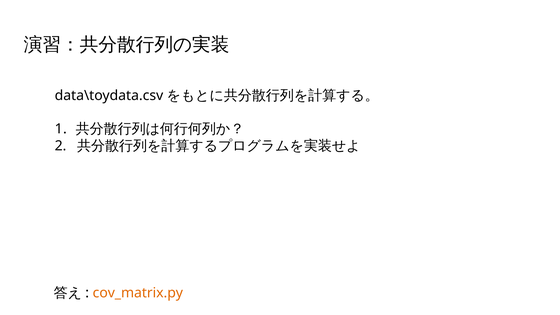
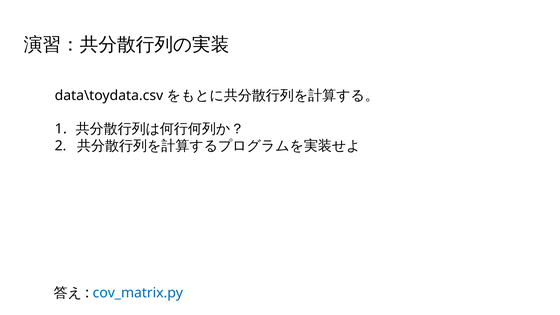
cov_matrix.py colour: orange -> blue
